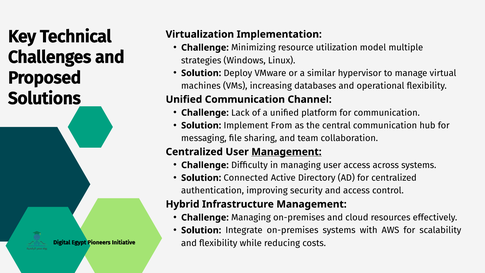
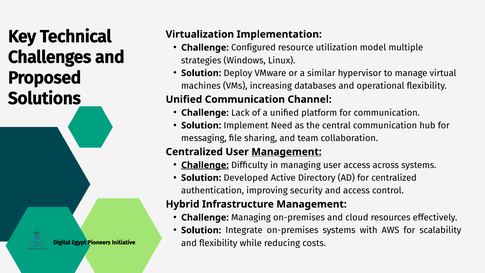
Minimizing: Minimizing -> Configured
From: From -> Need
Challenge at (205, 165) underline: none -> present
Connected: Connected -> Developed
